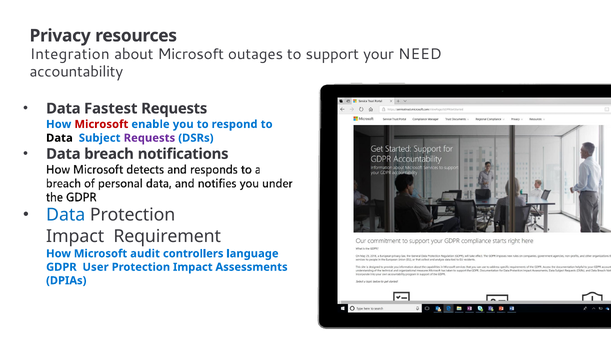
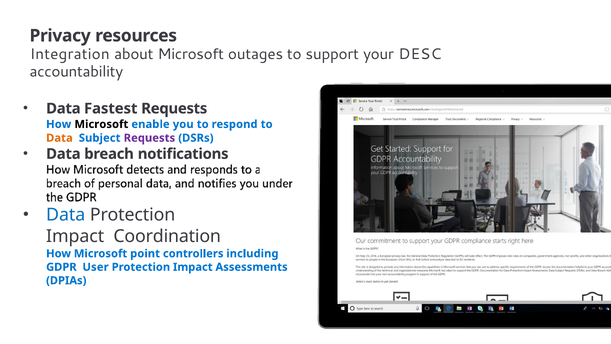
NEED: NEED -> DESC
Microsoft at (101, 124) colour: red -> black
Data at (59, 138) colour: black -> orange
Requirement: Requirement -> Coordination
audit: audit -> point
language: language -> including
